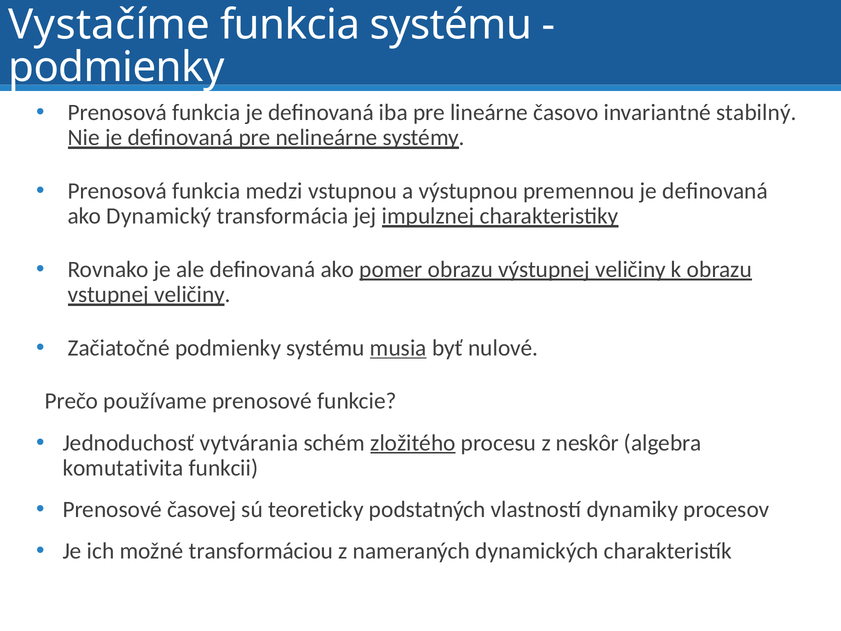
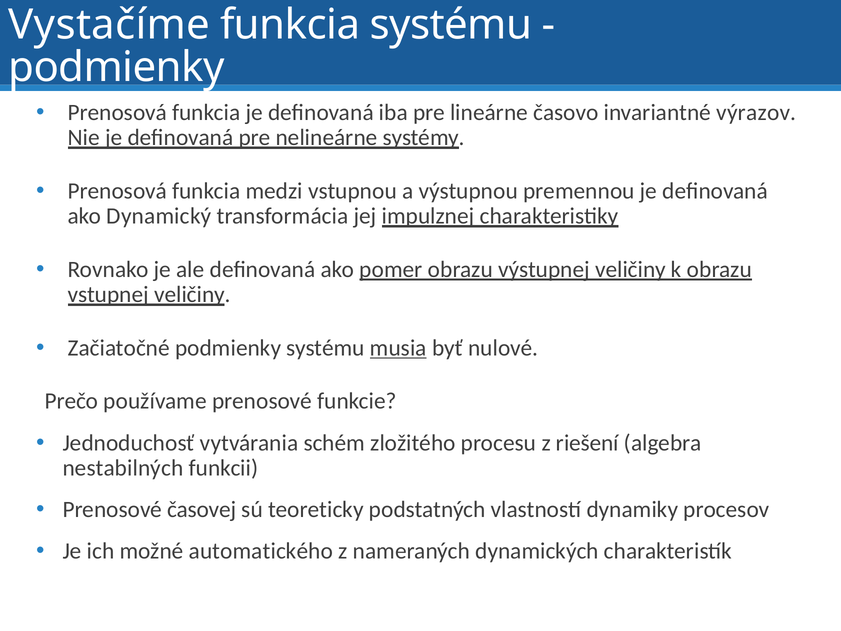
stabilný: stabilný -> výrazov
zložitého underline: present -> none
neskôr: neskôr -> riešení
komutativita: komutativita -> nestabilných
transformáciou: transformáciou -> automatického
